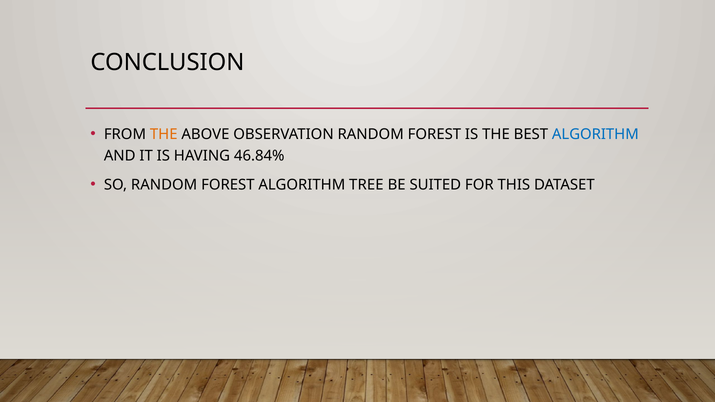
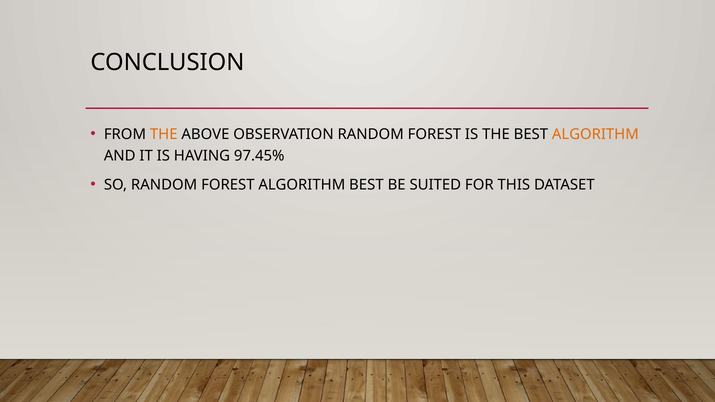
ALGORITHM at (595, 134) colour: blue -> orange
46.84%: 46.84% -> 97.45%
ALGORITHM TREE: TREE -> BEST
